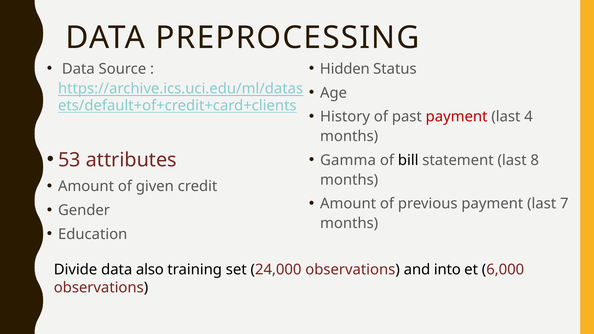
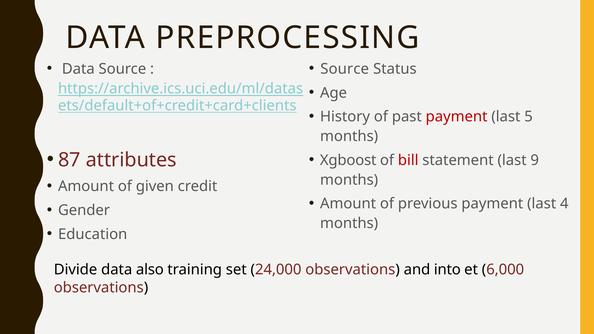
Hidden at (345, 69): Hidden -> Source
4: 4 -> 5
53: 53 -> 87
Gamma: Gamma -> Xgboost
bill colour: black -> red
8: 8 -> 9
7: 7 -> 4
